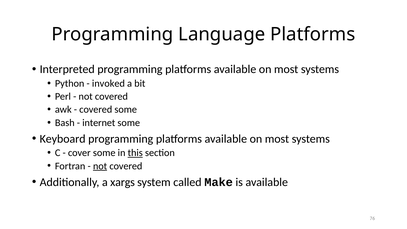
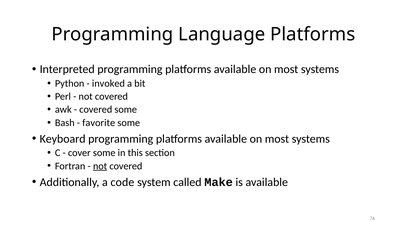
internet: internet -> favorite
this underline: present -> none
xargs: xargs -> code
